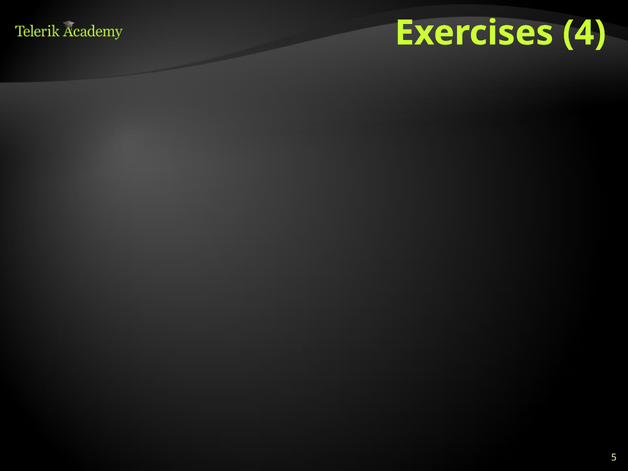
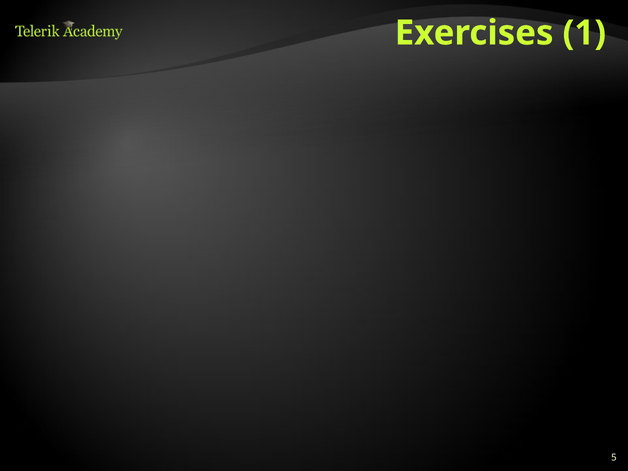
4: 4 -> 1
